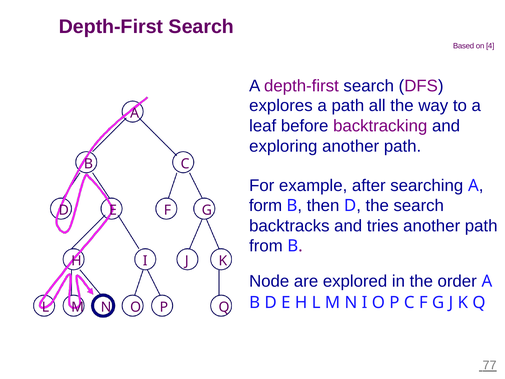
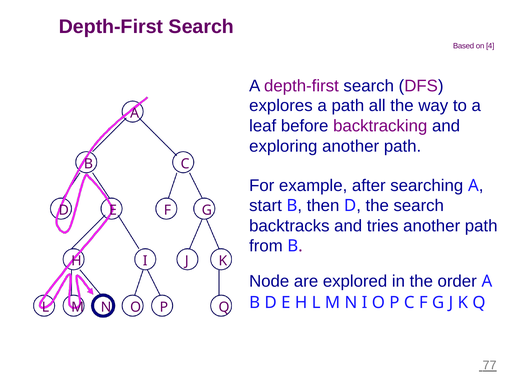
form: form -> start
